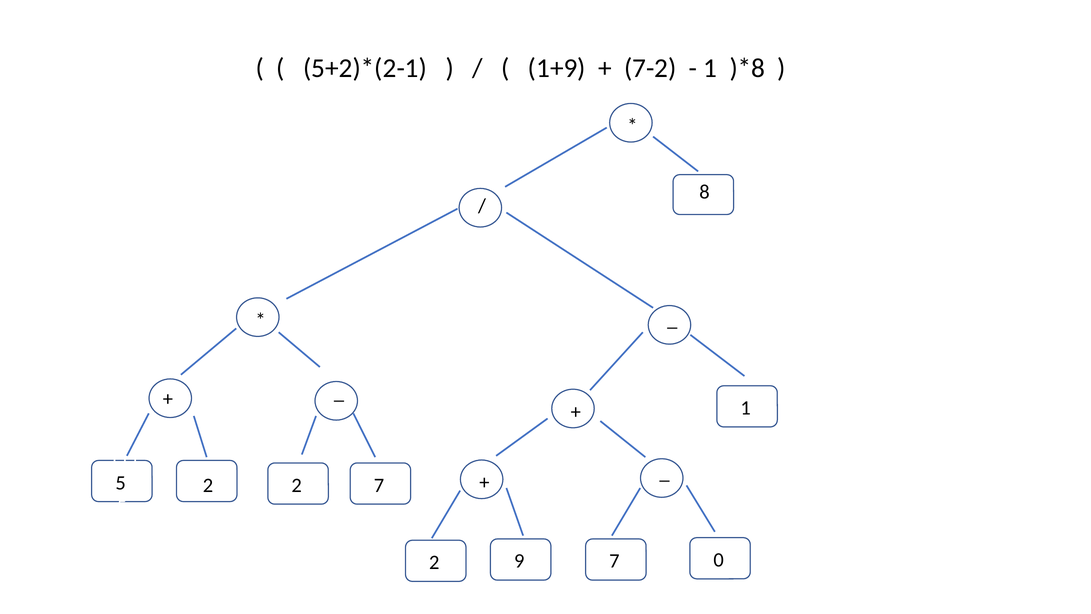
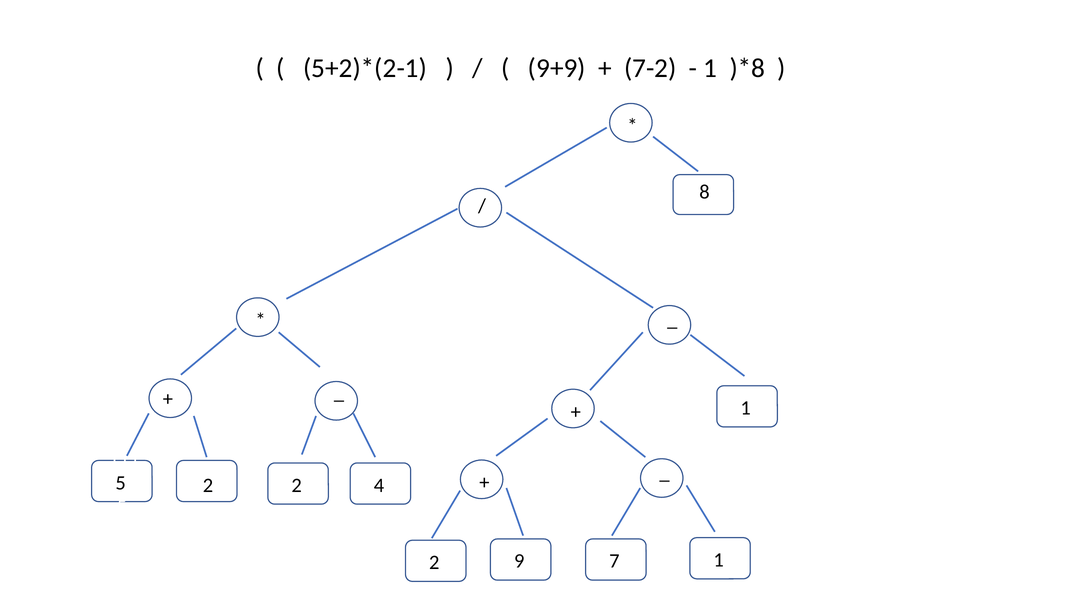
1+9: 1+9 -> 9+9
2 7: 7 -> 4
7 0: 0 -> 1
